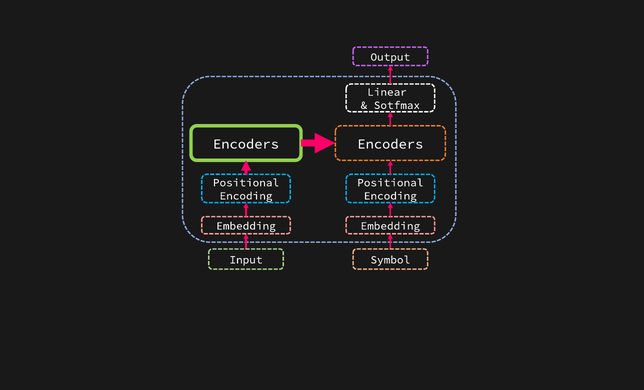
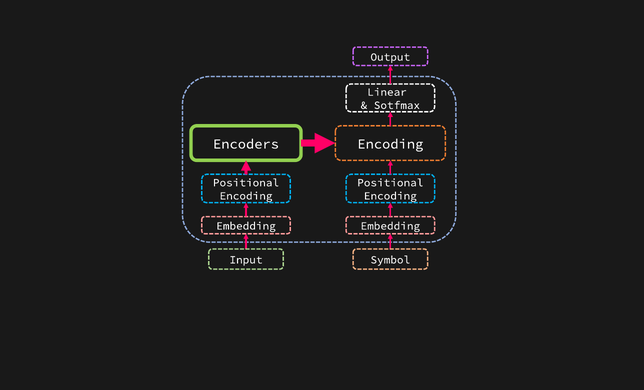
Encoders Encoders: Encoders -> Encoding
